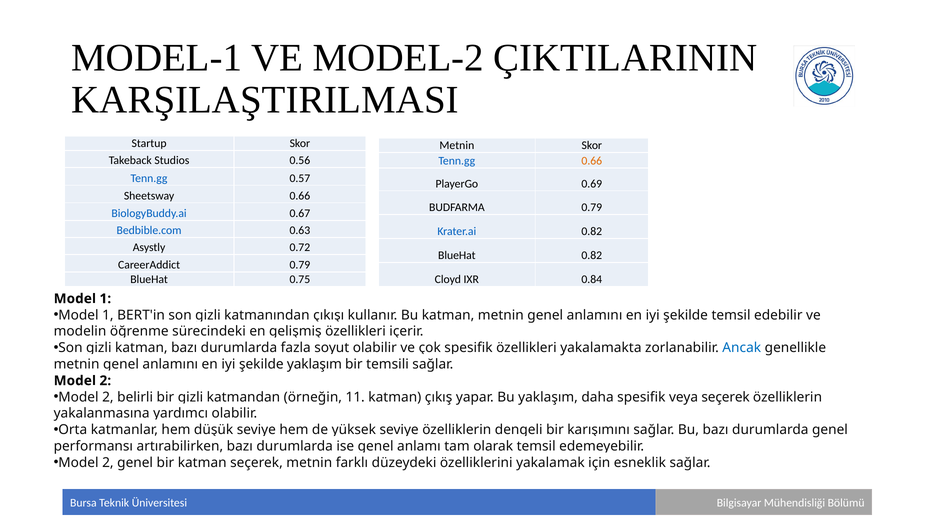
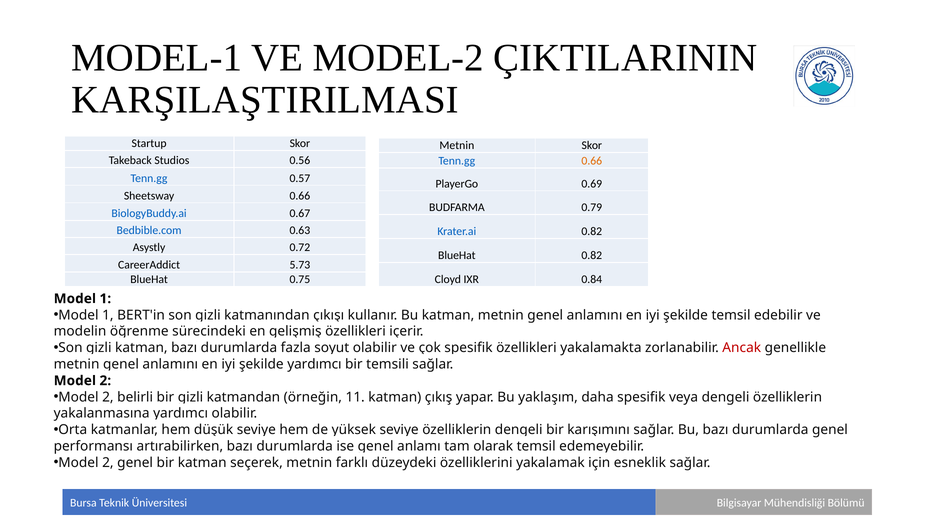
CareerAddict 0.79: 0.79 -> 5.73
Ancak colour: blue -> red
şekilde yaklaşım: yaklaşım -> yardımcı
veya seçerek: seçerek -> dengeli
